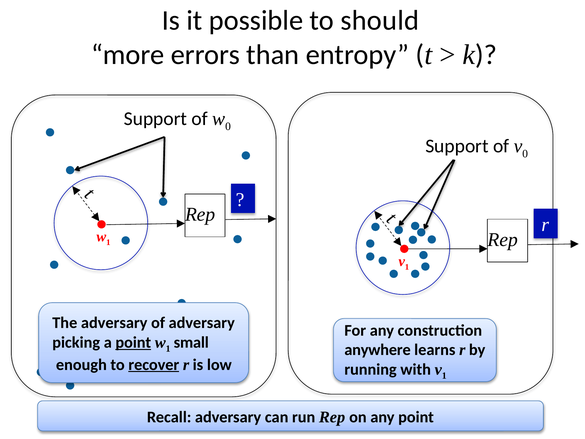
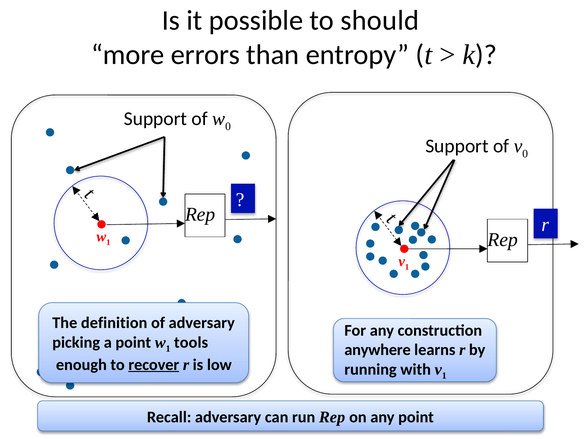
The adversary: adversary -> definition
point at (133, 342) underline: present -> none
small: small -> tools
